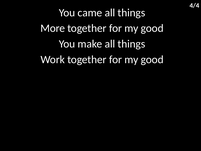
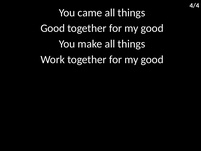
More at (53, 28): More -> Good
